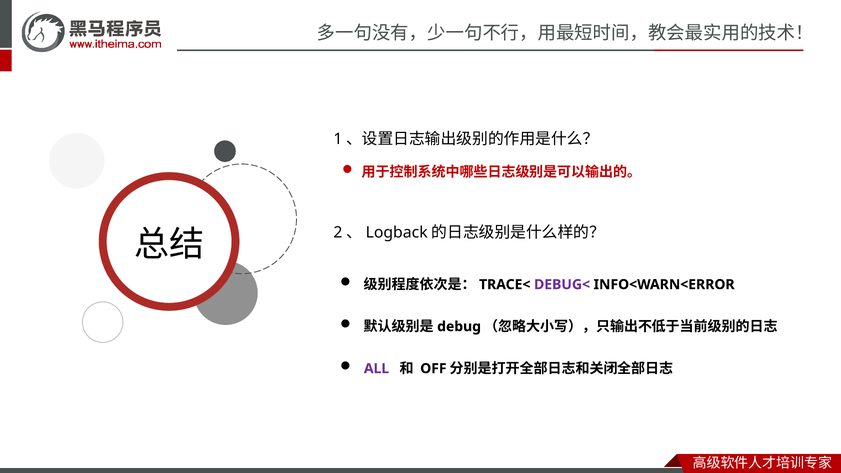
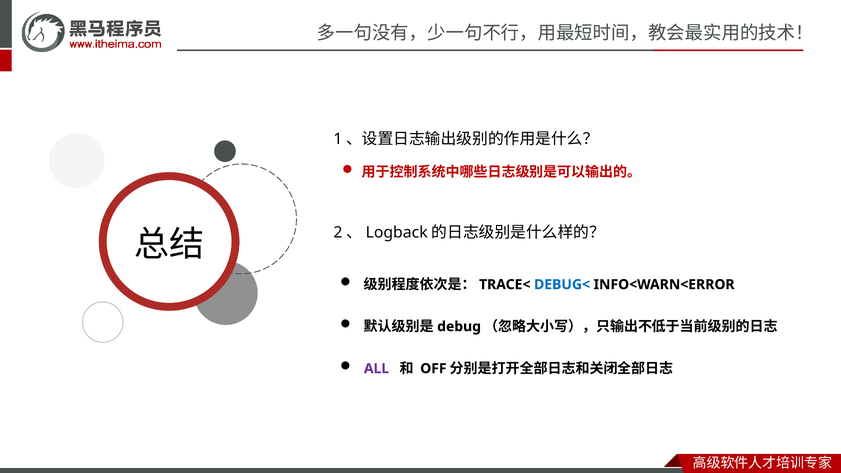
DEBUG< colour: purple -> blue
